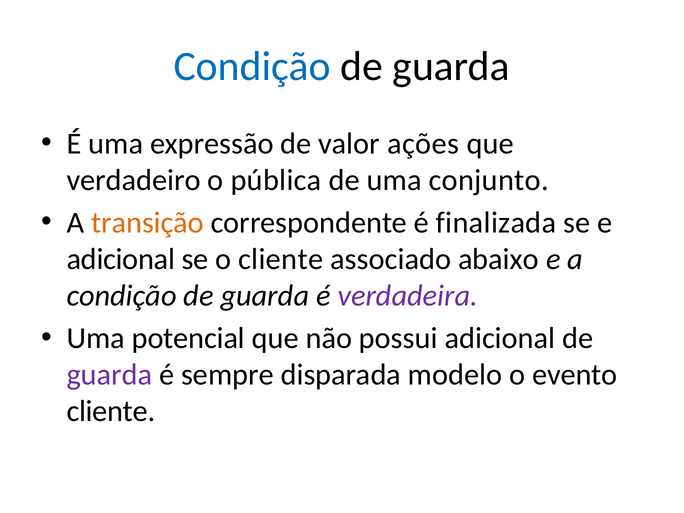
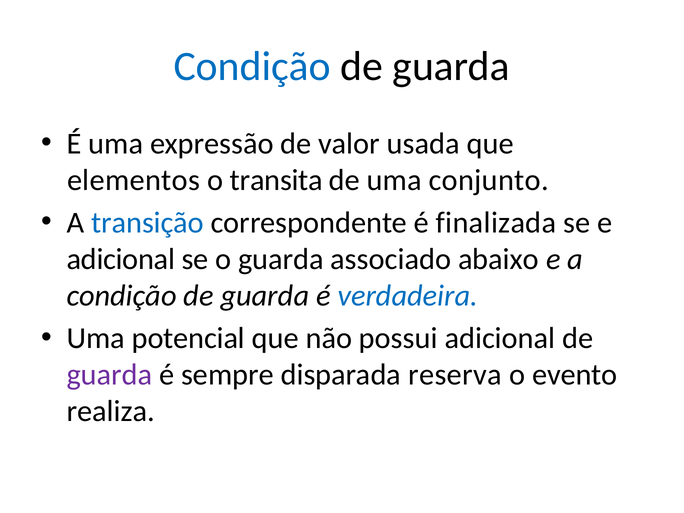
ações: ações -> usada
verdadeiro: verdadeiro -> elementos
pública: pública -> transita
transição colour: orange -> blue
o cliente: cliente -> guarda
verdadeira colour: purple -> blue
modelo: modelo -> reserva
cliente at (111, 411): cliente -> realiza
